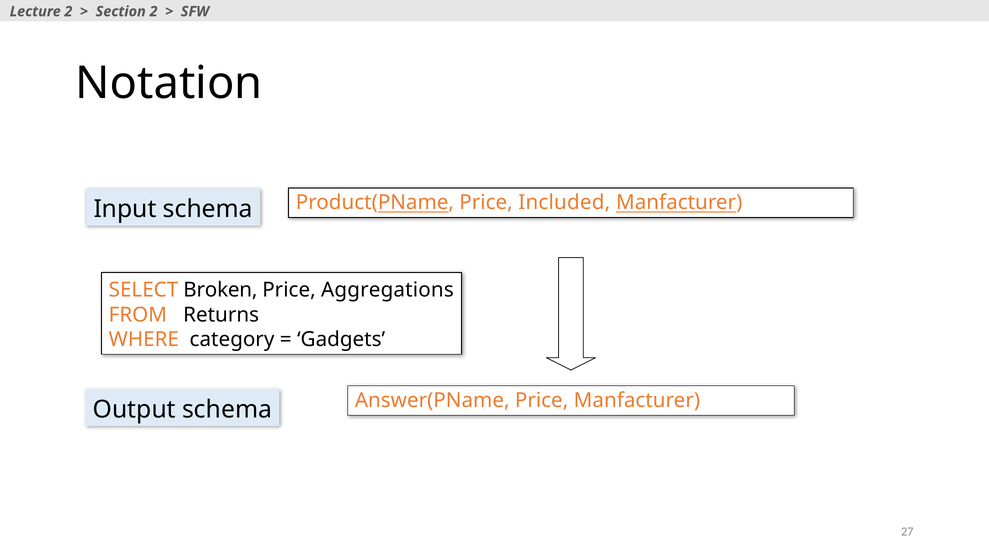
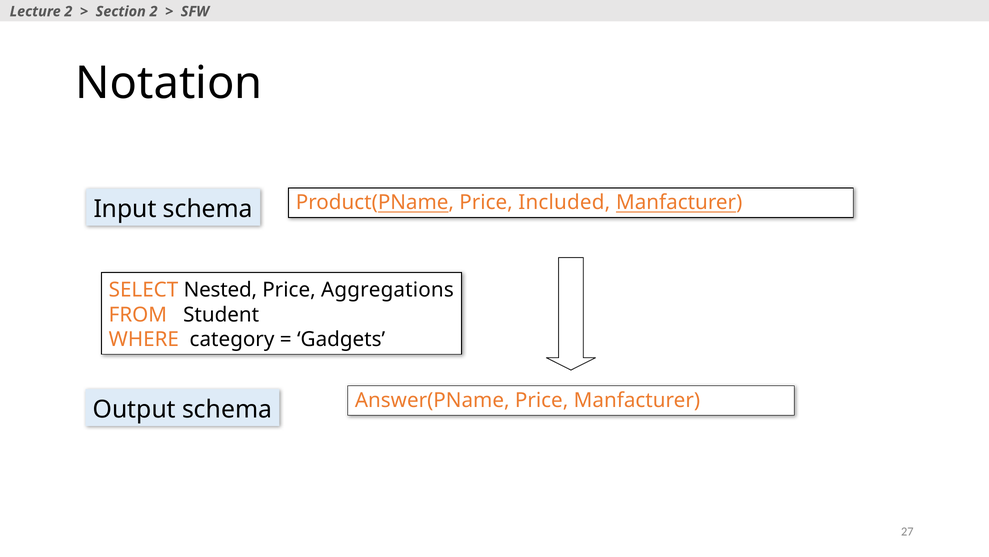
Broken: Broken -> Nested
Returns: Returns -> Student
